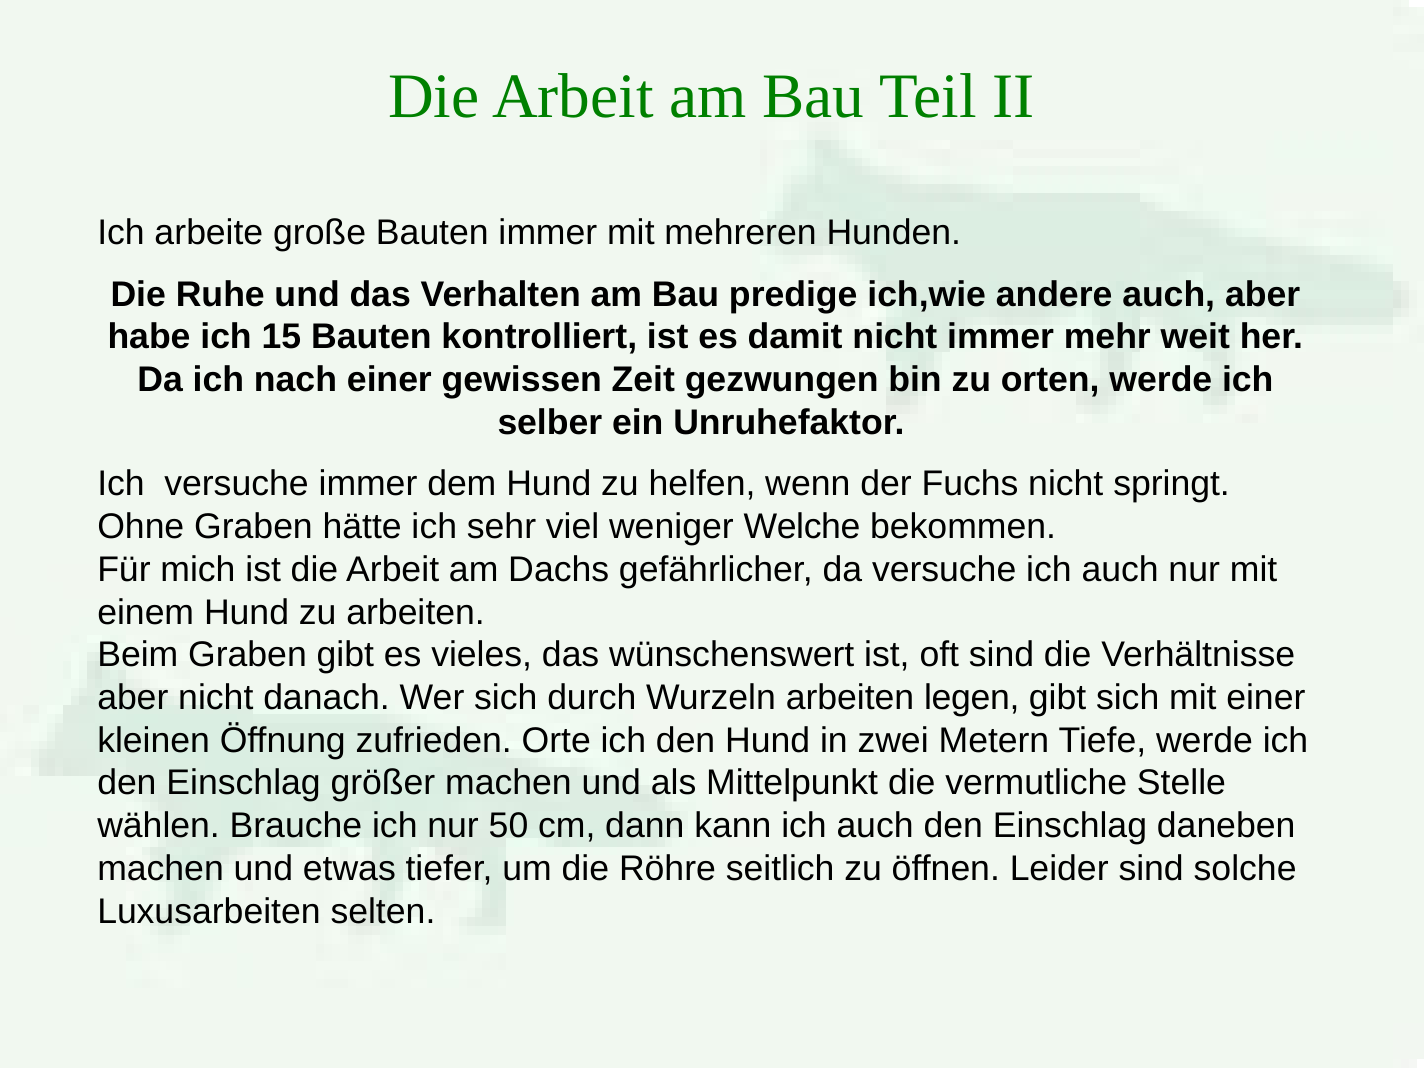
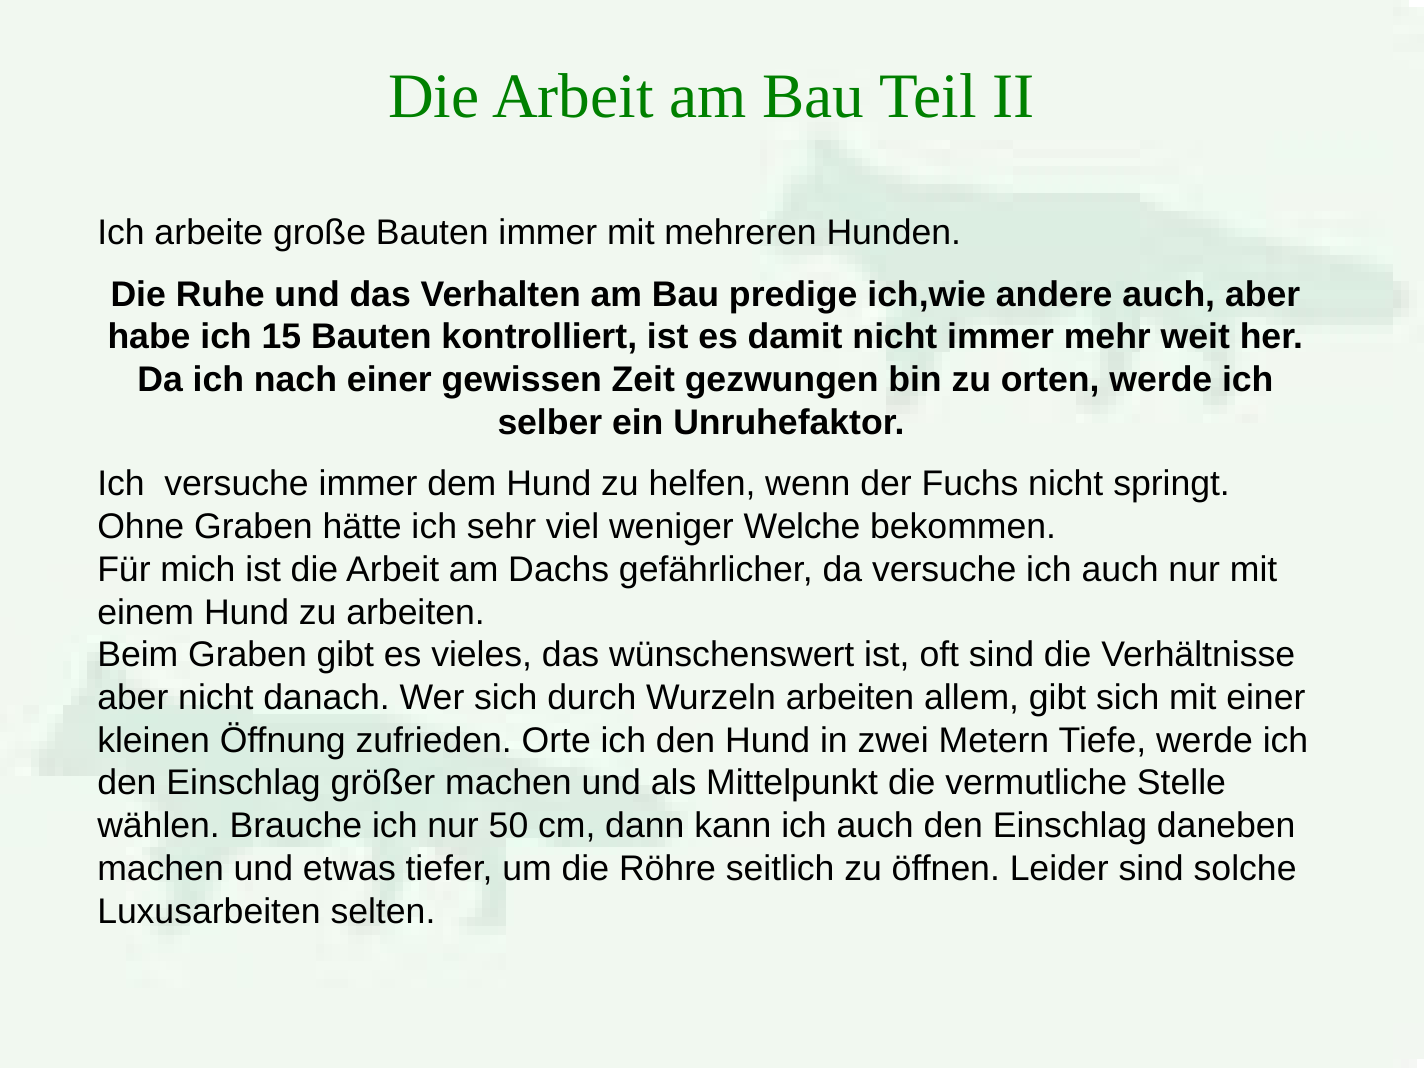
legen: legen -> allem
